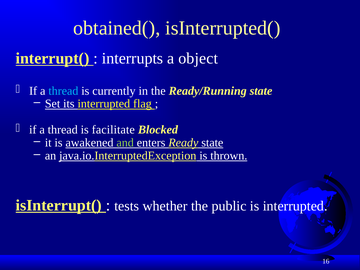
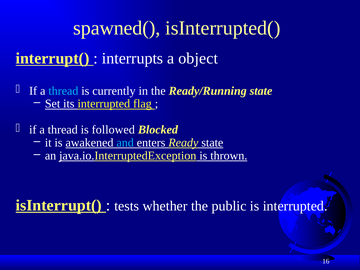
obtained(: obtained( -> spawned(
facilitate: facilitate -> followed
and colour: light green -> light blue
